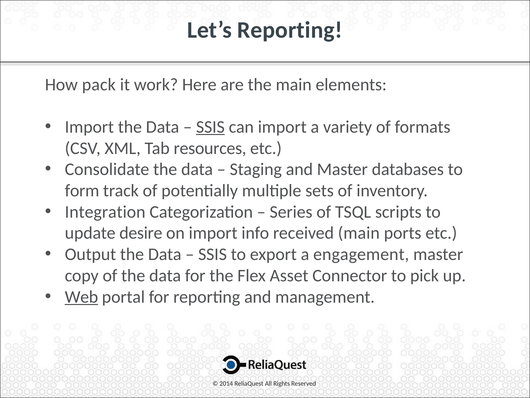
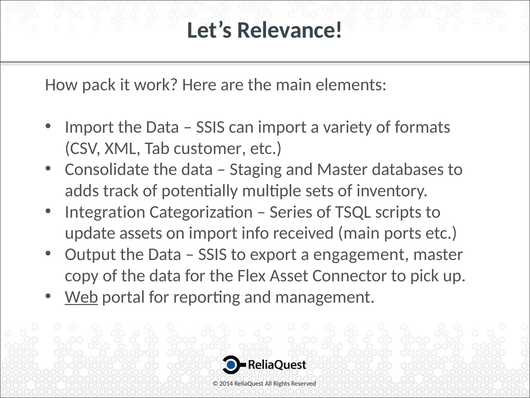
Let’s Reporting: Reporting -> Relevance
SSIS at (210, 127) underline: present -> none
resources: resources -> customer
form: form -> adds
desire: desire -> assets
